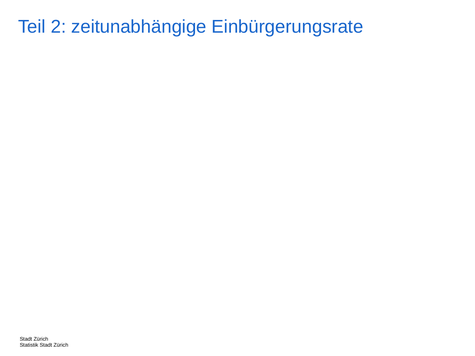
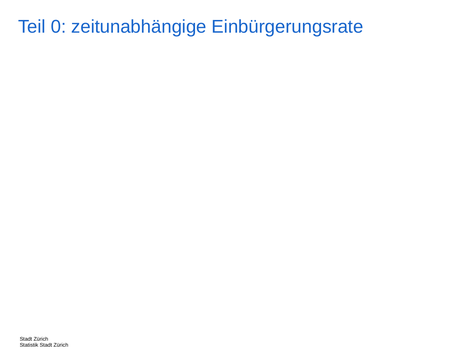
2: 2 -> 0
